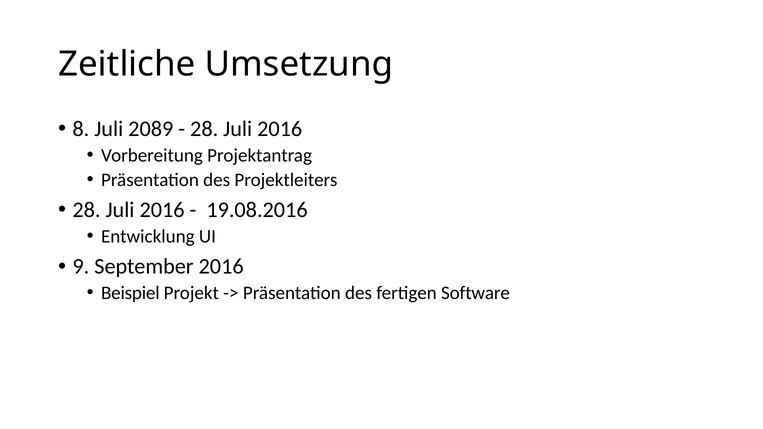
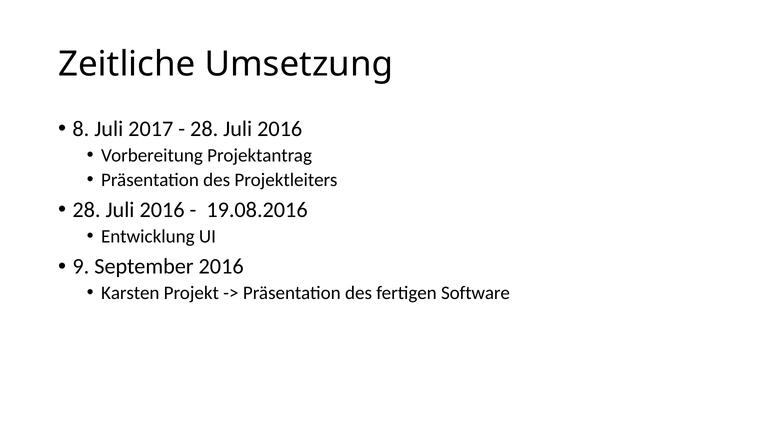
2089: 2089 -> 2017
Beispiel: Beispiel -> Karsten
